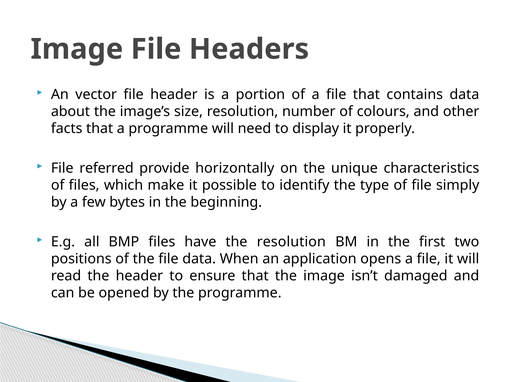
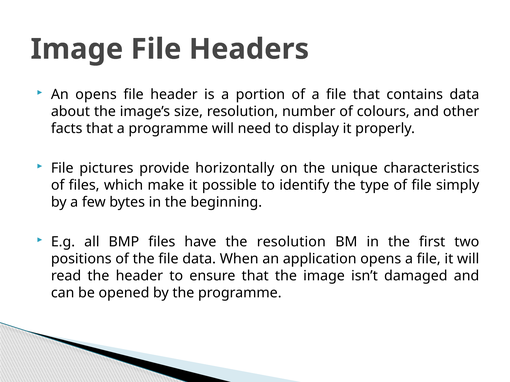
An vector: vector -> opens
referred: referred -> pictures
